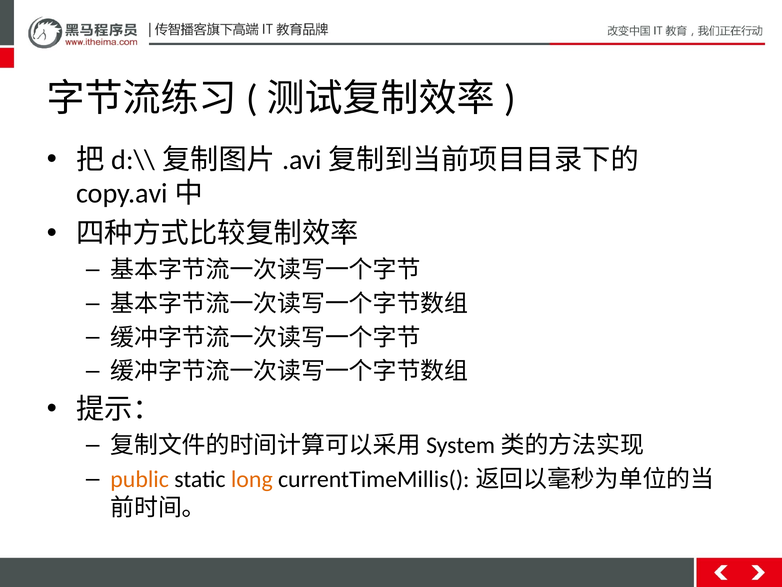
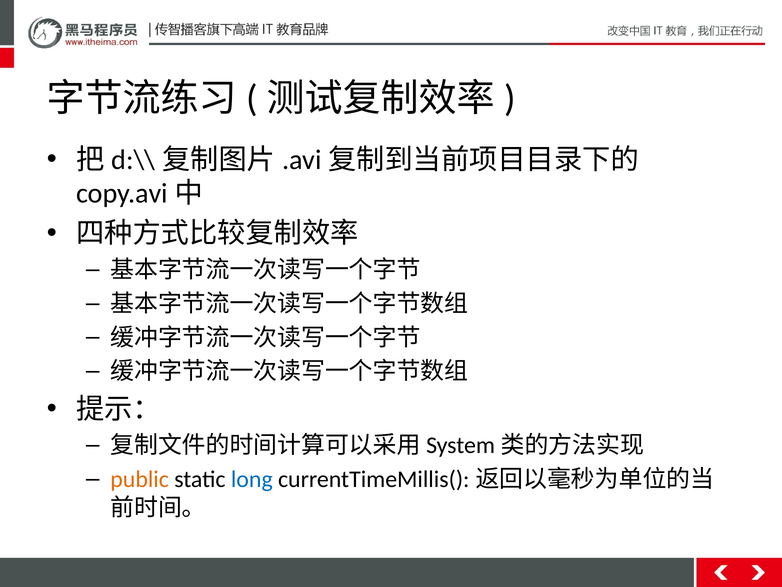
long colour: orange -> blue
